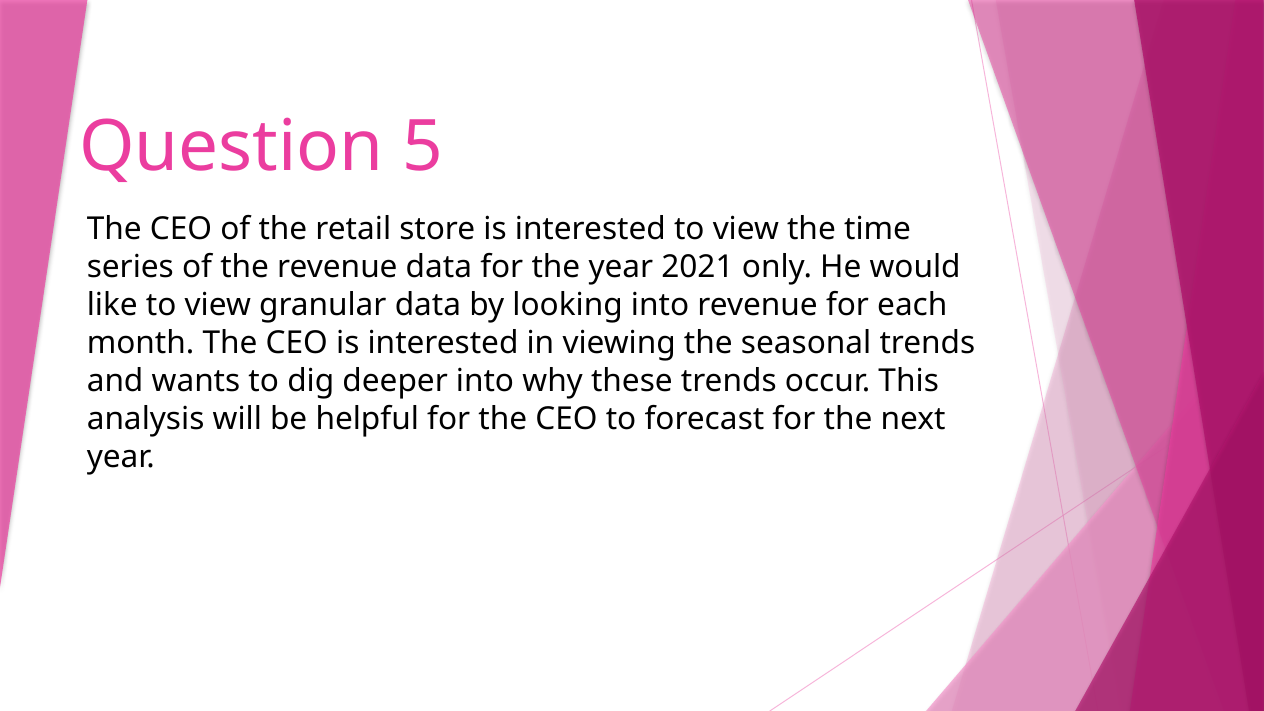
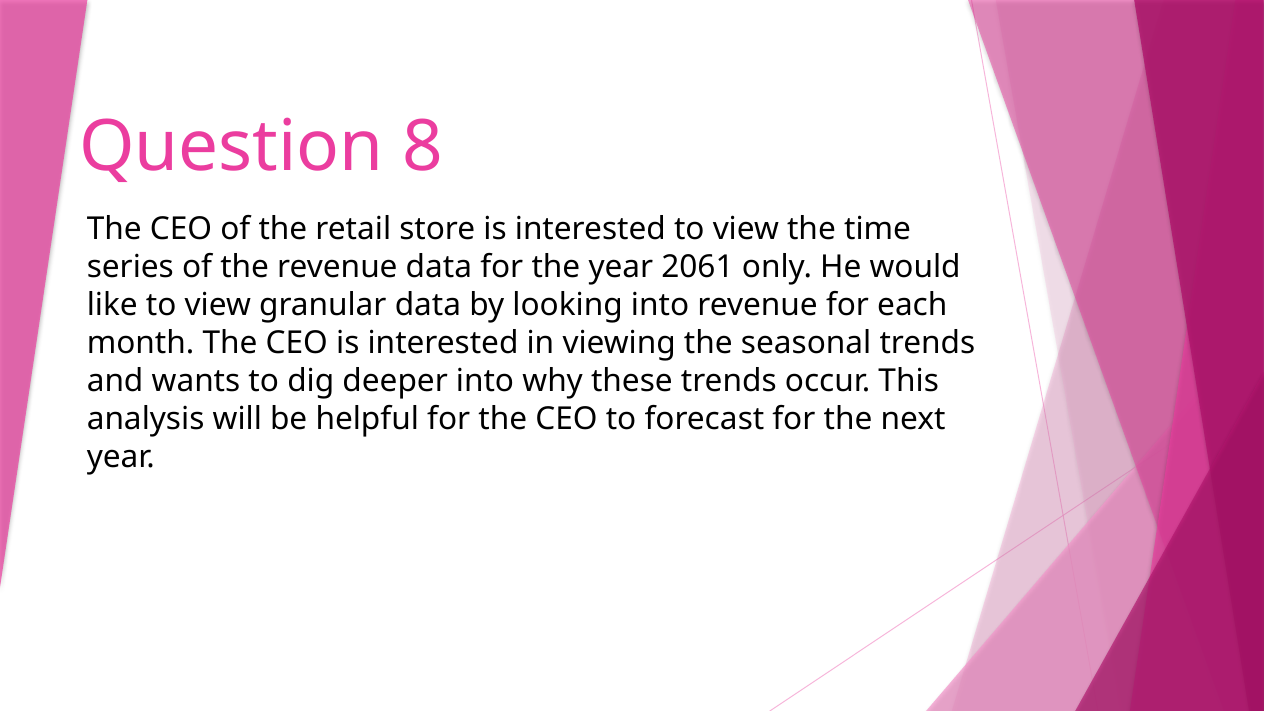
5: 5 -> 8
2021: 2021 -> 2061
